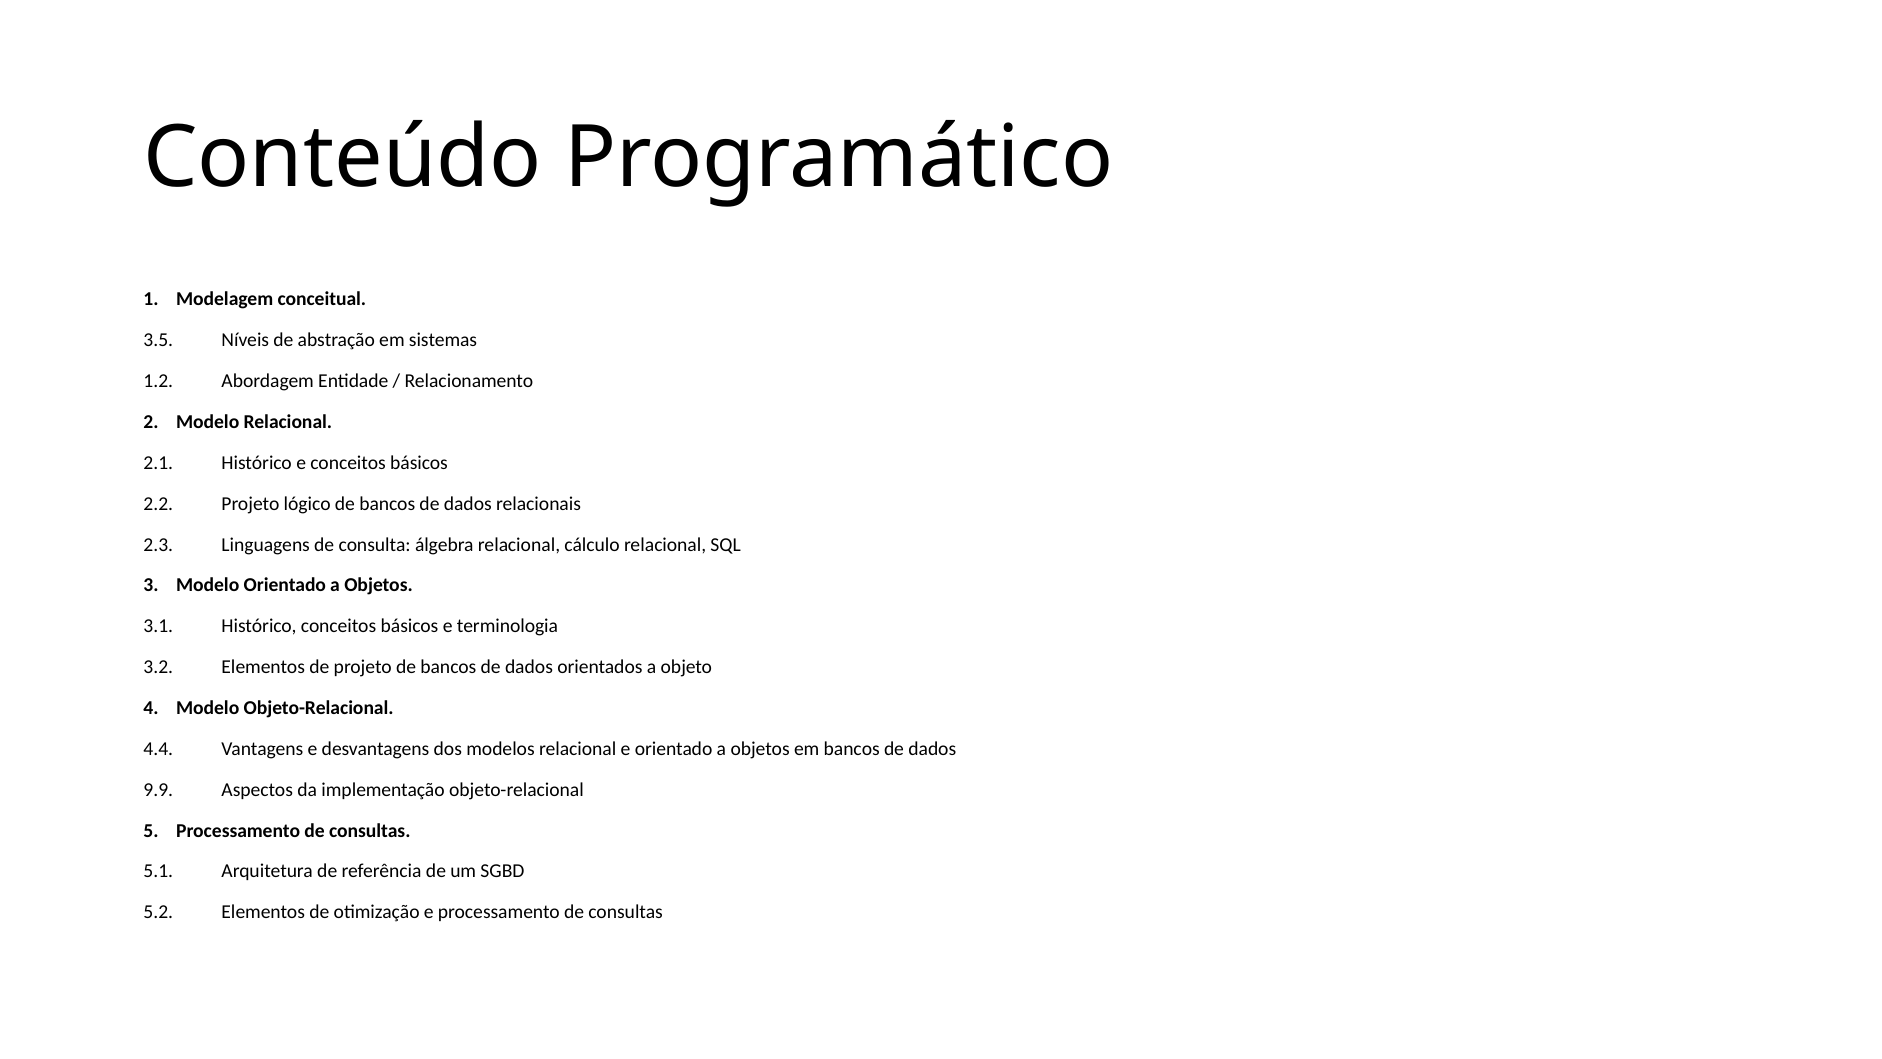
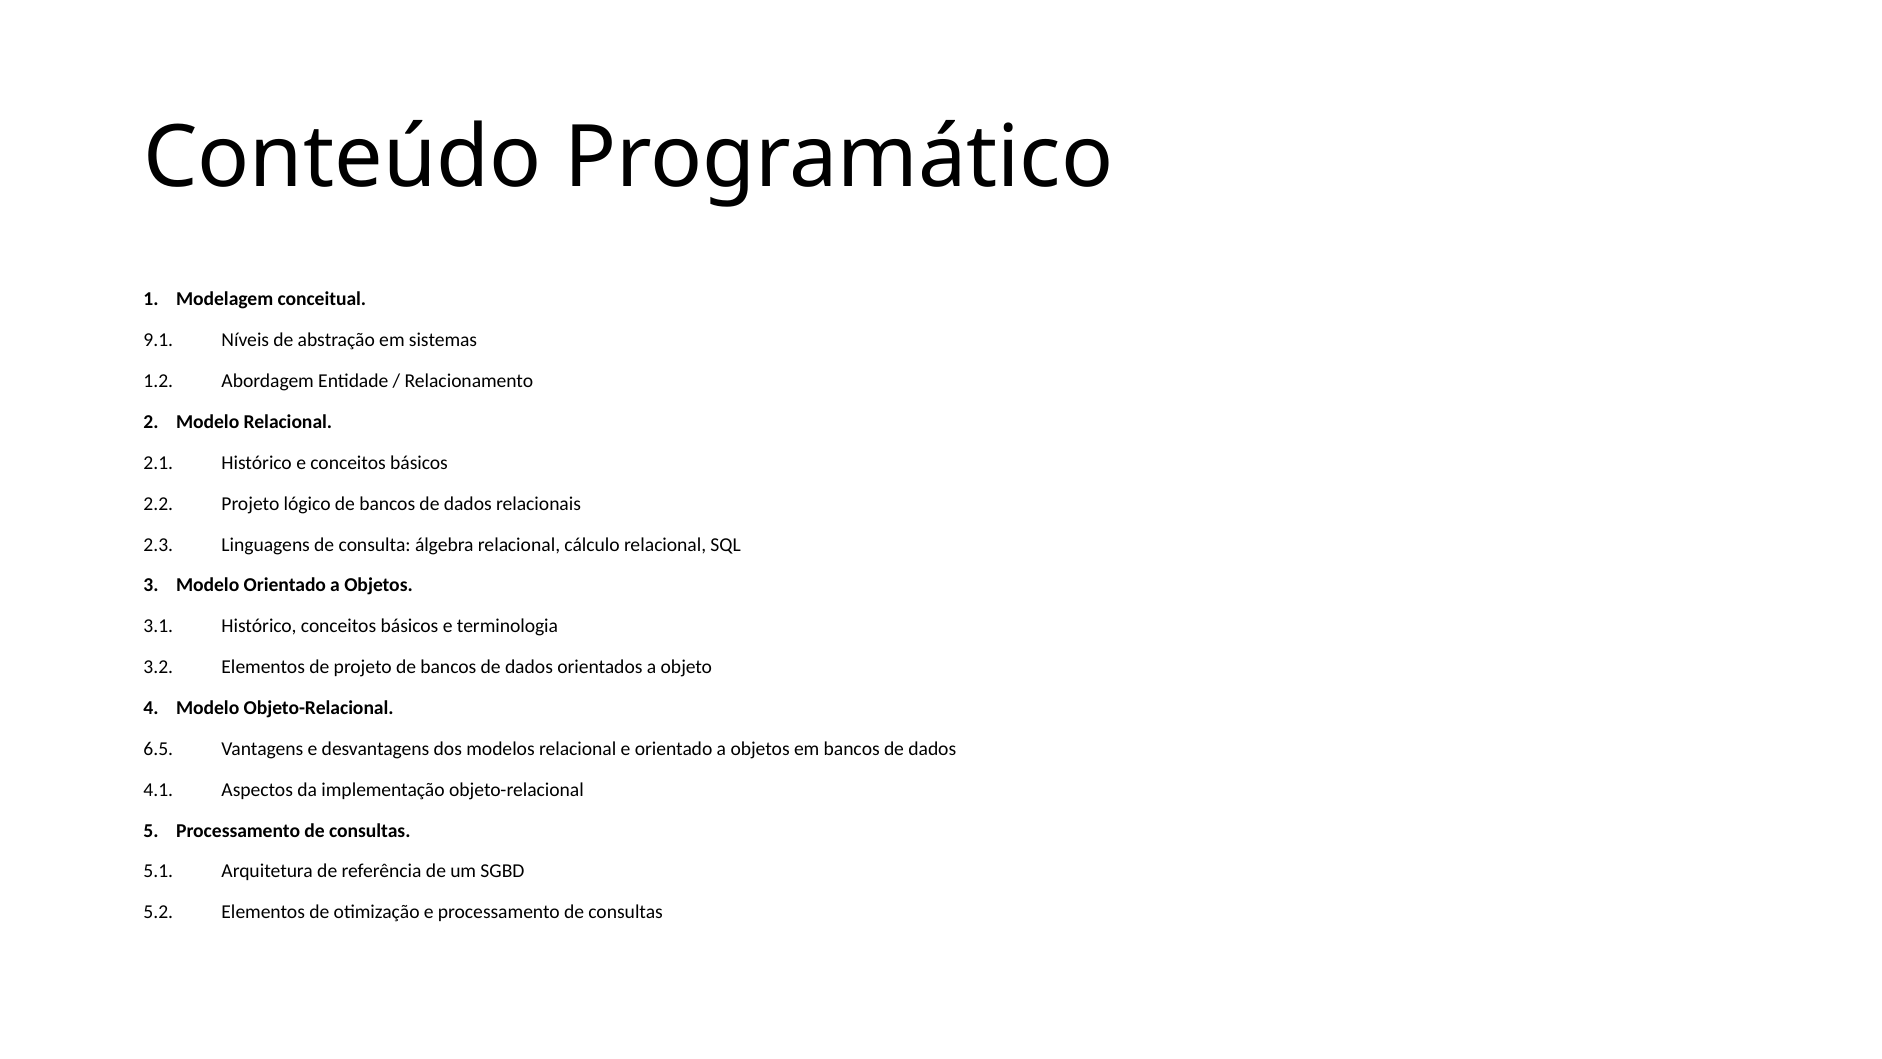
3.5: 3.5 -> 9.1
4.4: 4.4 -> 6.5
9.9: 9.9 -> 4.1
